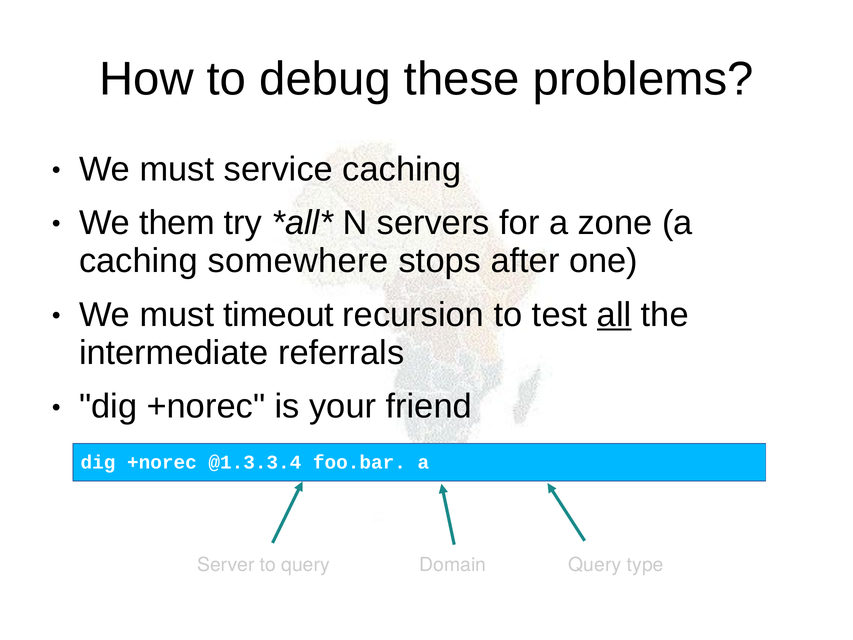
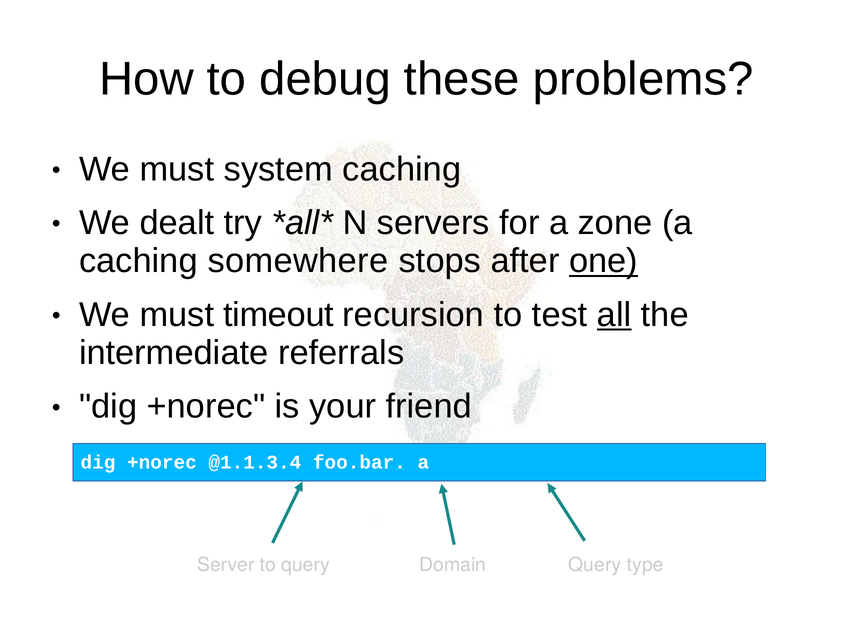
service: service -> system
them: them -> dealt
one underline: none -> present
@1.3.3.4: @1.3.3.4 -> @1.1.3.4
